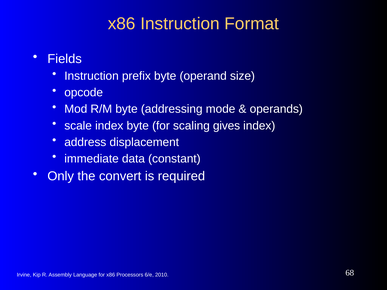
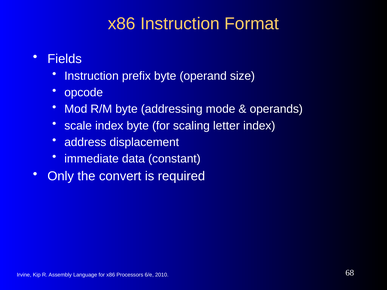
gives: gives -> letter
